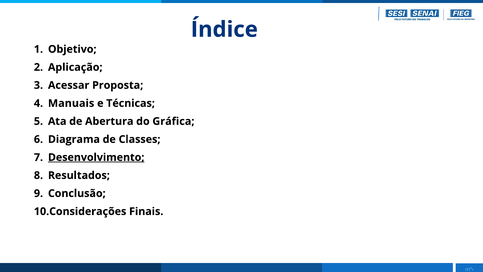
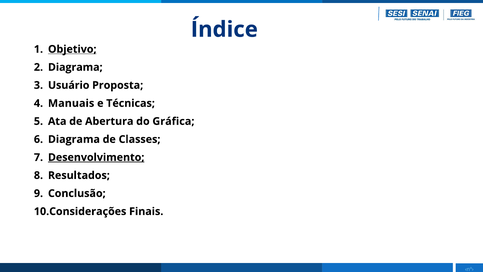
Objetivo underline: none -> present
Aplicação at (75, 67): Aplicação -> Diagrama
Acessar: Acessar -> Usuário
